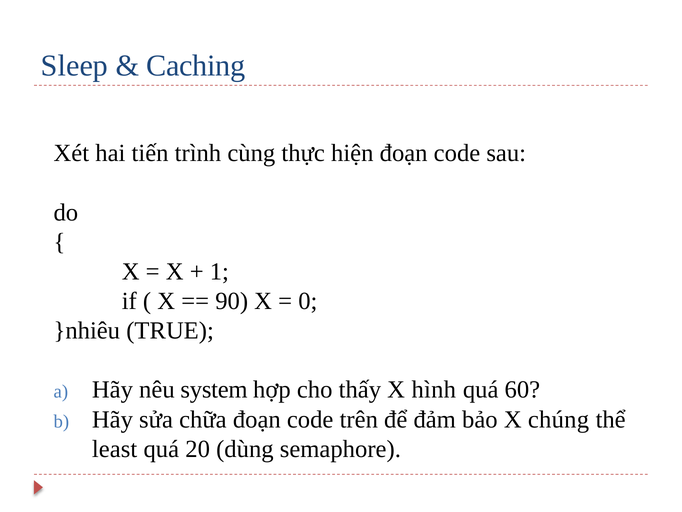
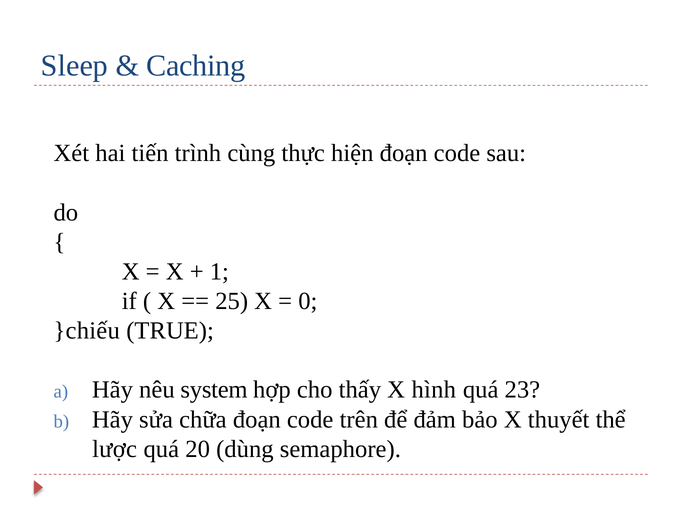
90: 90 -> 25
}nhiêu: }nhiêu -> }chiếu
60: 60 -> 23
chúng: chúng -> thuyết
least: least -> lược
